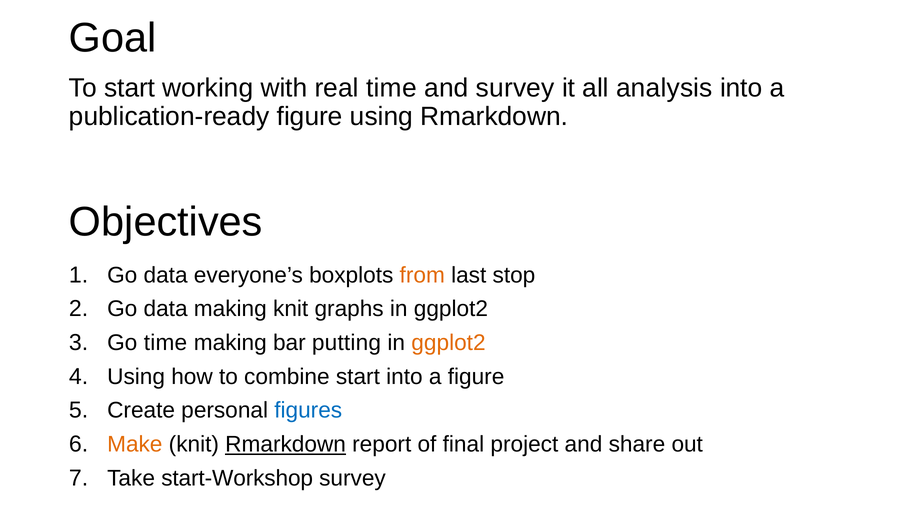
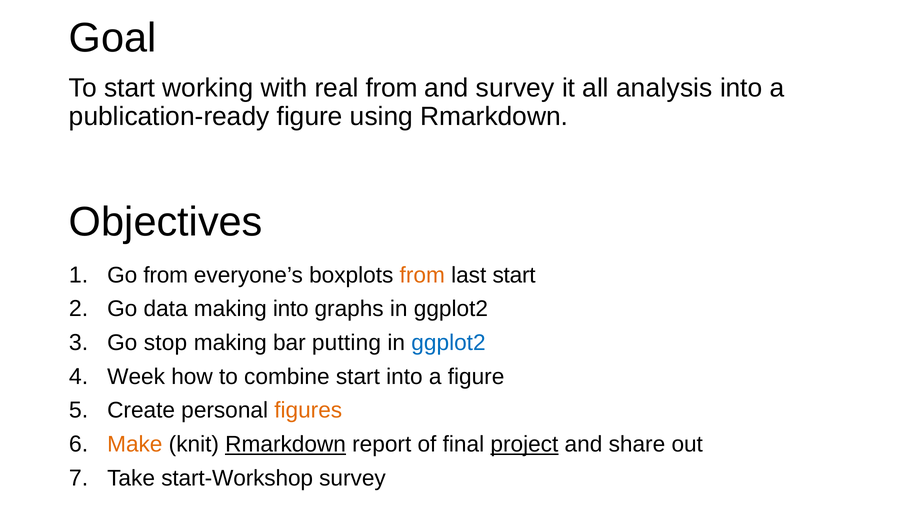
real time: time -> from
data at (166, 275): data -> from
last stop: stop -> start
making knit: knit -> into
Go time: time -> stop
ggplot2 at (448, 343) colour: orange -> blue
Using at (136, 377): Using -> Week
figures colour: blue -> orange
project underline: none -> present
